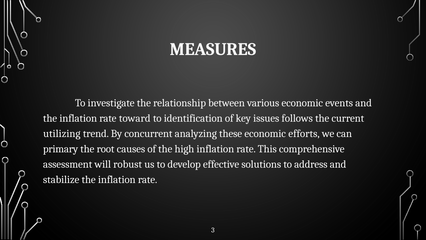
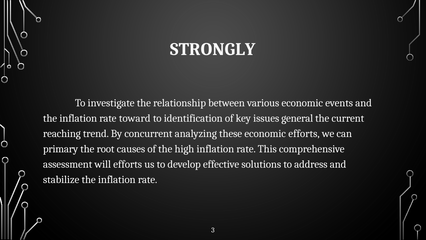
MEASURES: MEASURES -> STRONGLY
follows: follows -> general
utilizing: utilizing -> reaching
will robust: robust -> efforts
